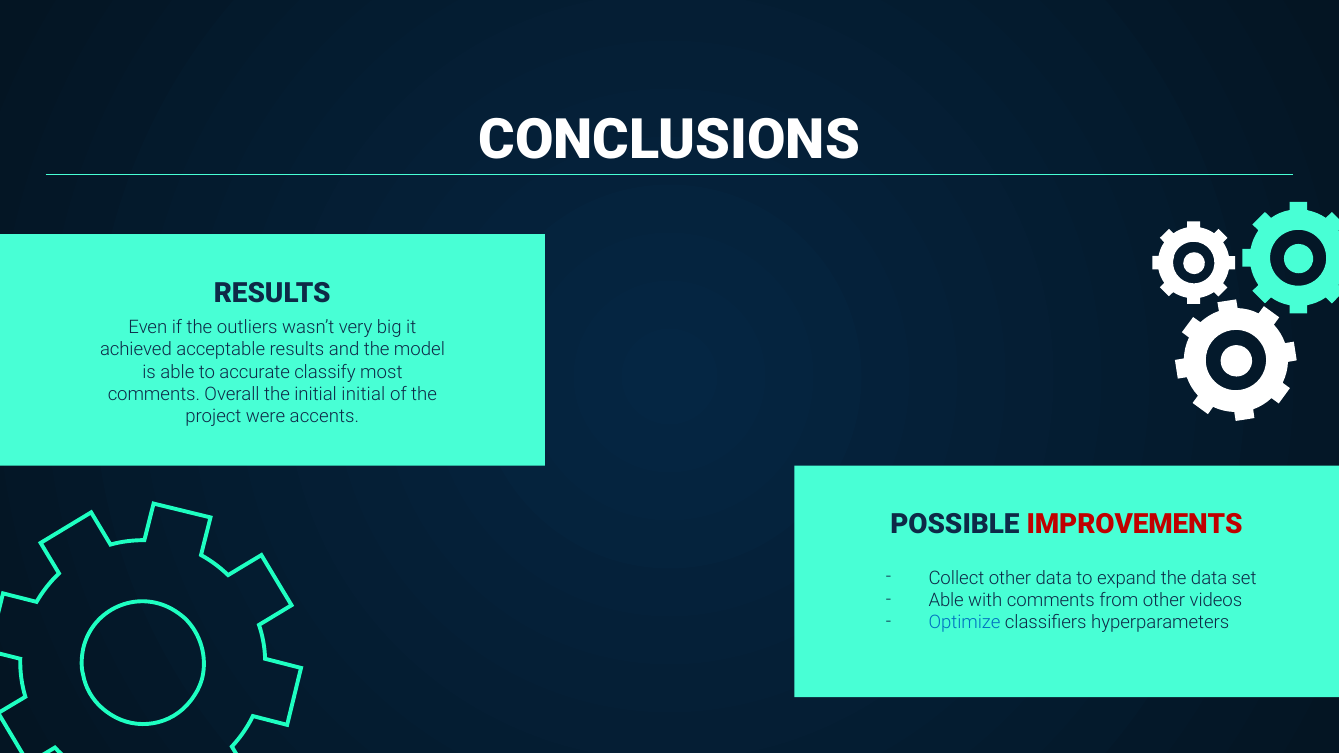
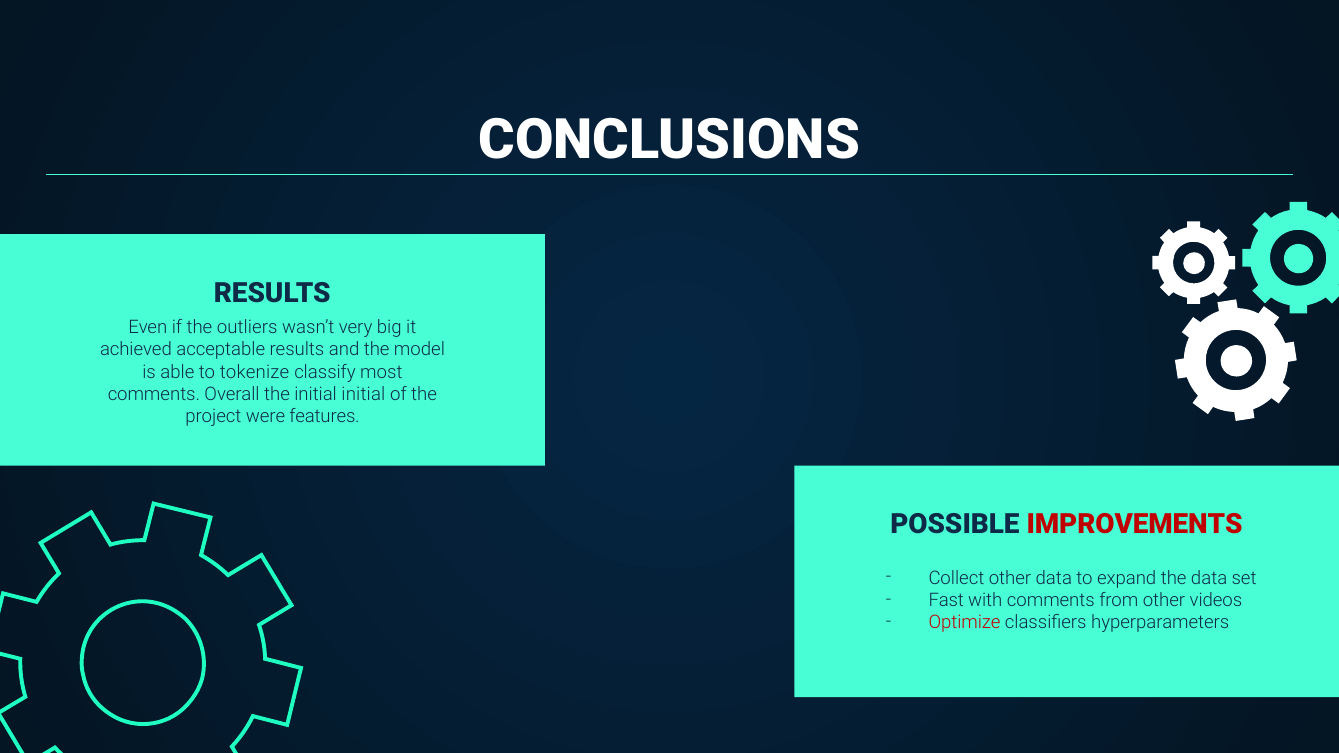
accurate: accurate -> tokenize
accents: accents -> features
Able at (946, 600): Able -> Fast
Optimize colour: blue -> red
